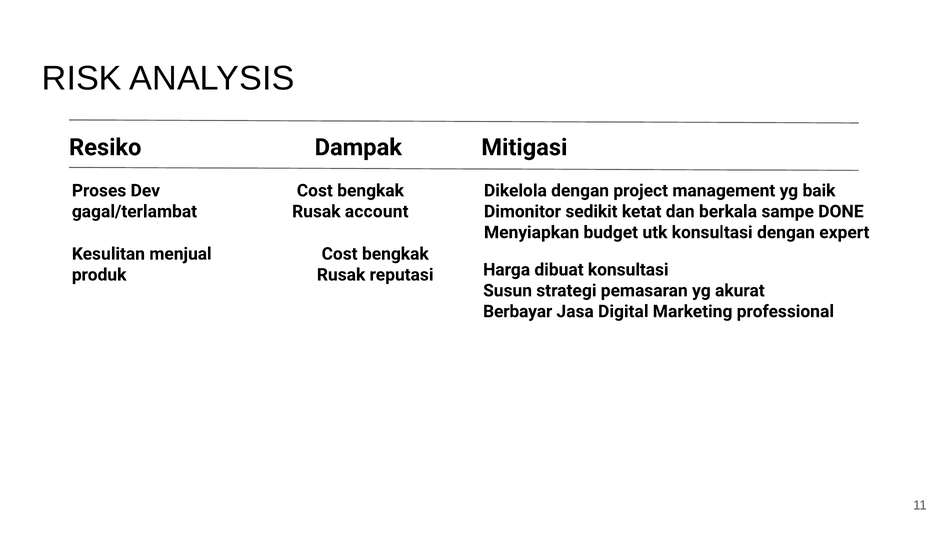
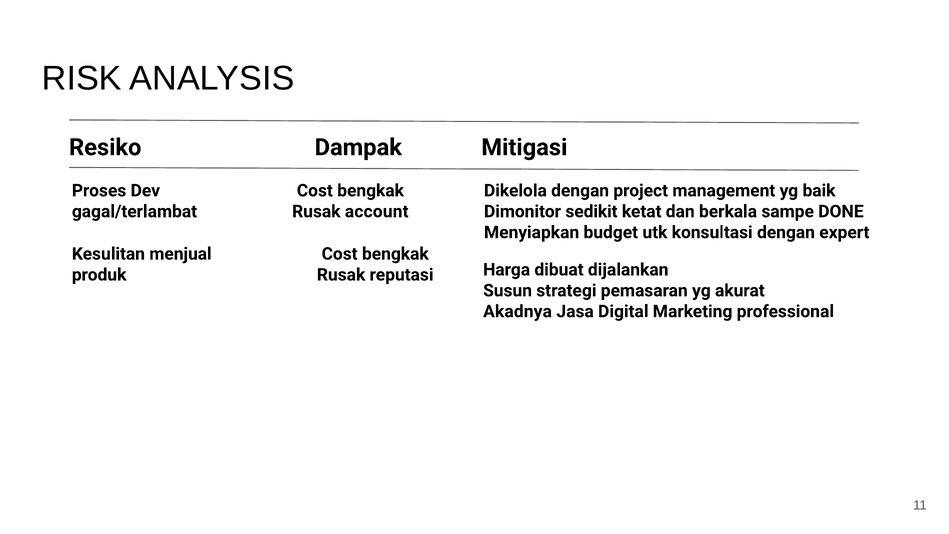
dibuat konsultasi: konsultasi -> dijalankan
Berbayar: Berbayar -> Akadnya
